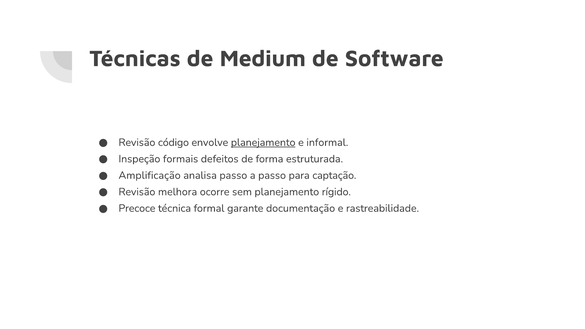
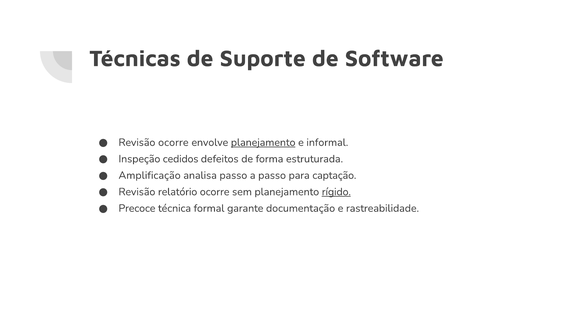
Medium: Medium -> Suporte
Revisão código: código -> ocorre
formais: formais -> cedidos
melhora: melhora -> relatório
rígido underline: none -> present
